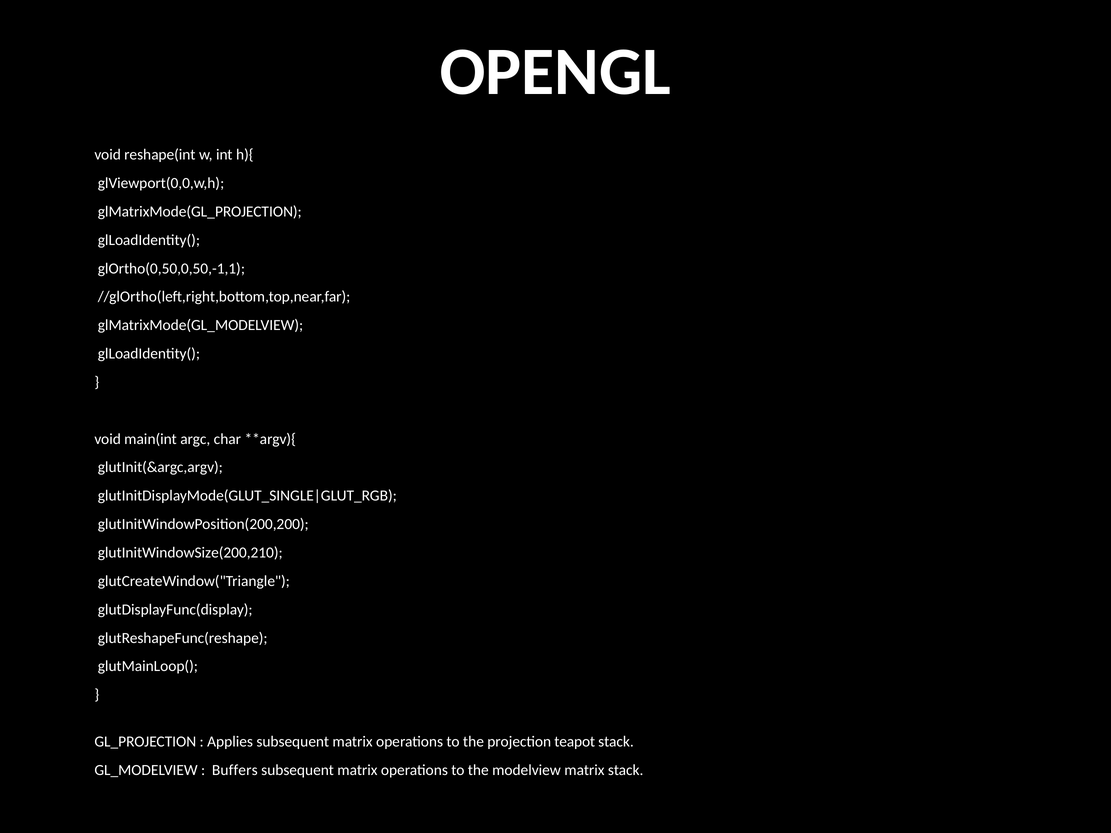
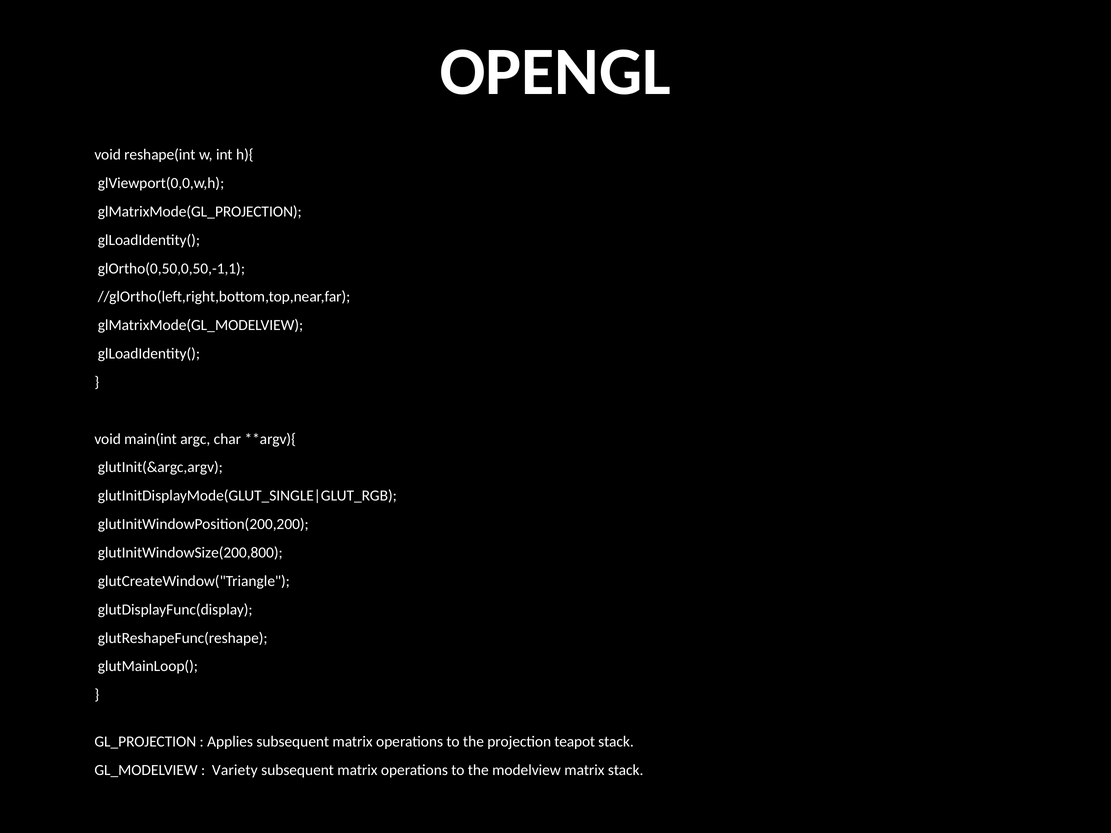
glutInitWindowSize(200,210: glutInitWindowSize(200,210 -> glutInitWindowSize(200,800
Buffers: Buffers -> Variety
